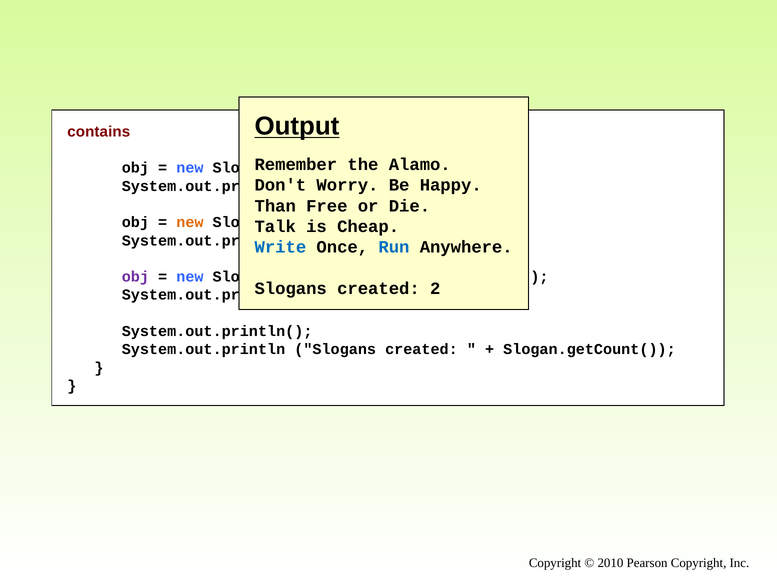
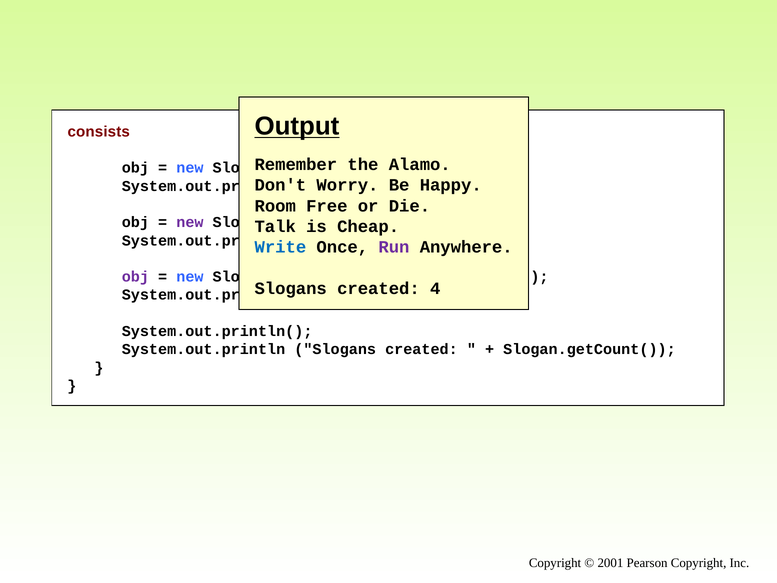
contains: contains -> consists
Than: Than -> Room
new at (190, 222) colour: orange -> purple
Run at (394, 247) colour: blue -> purple
2: 2 -> 4
2010: 2010 -> 2001
